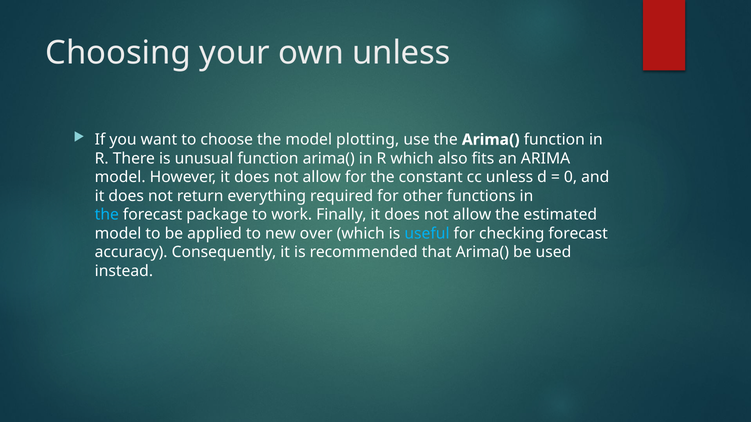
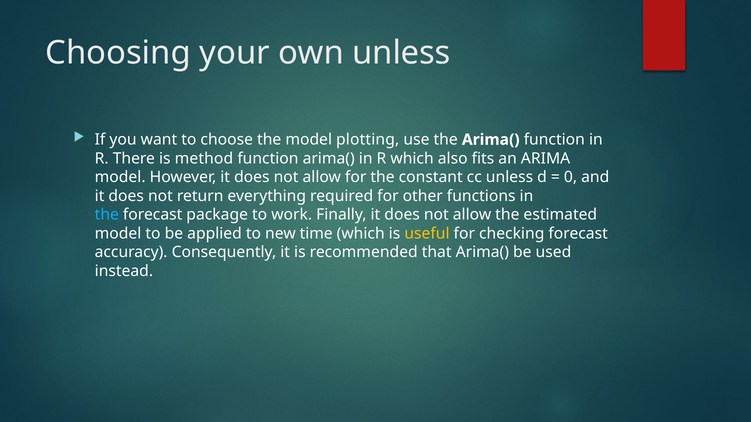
unusual: unusual -> method
over: over -> time
useful colour: light blue -> yellow
